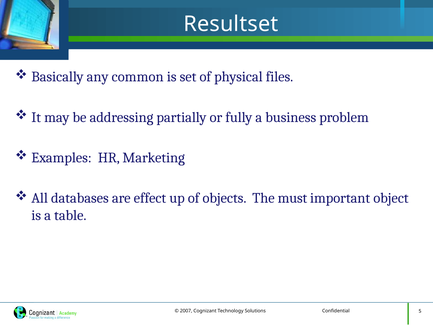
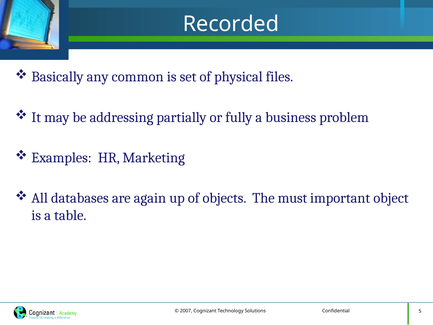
Resultset: Resultset -> Recorded
effect: effect -> again
